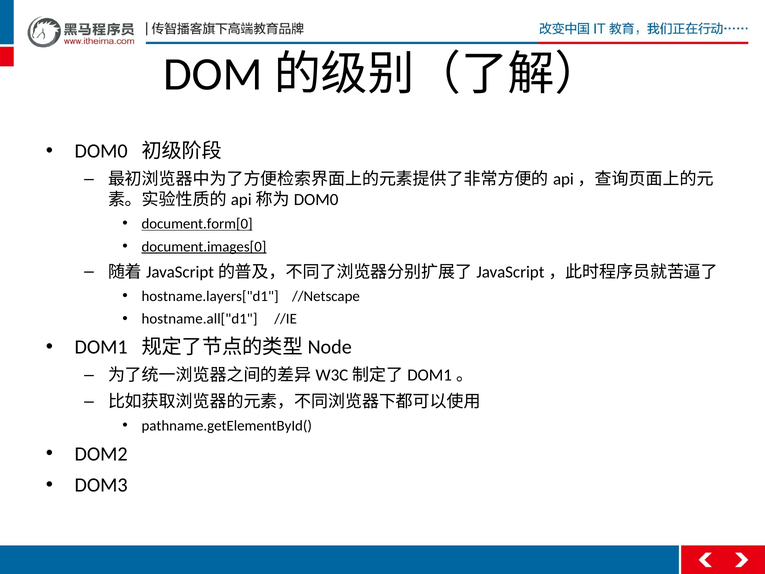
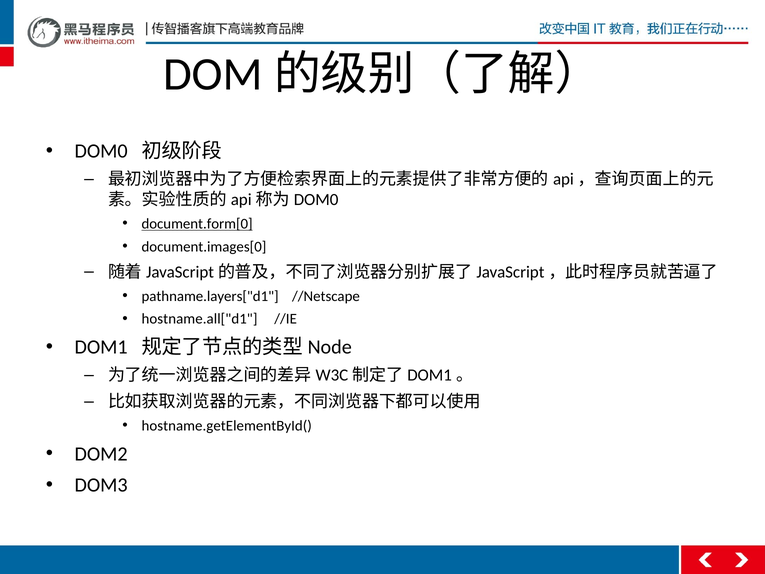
document.images[0 underline: present -> none
hostname.layers["d1: hostname.layers["d1 -> pathname.layers["d1
pathname.getElementById(: pathname.getElementById( -> hostname.getElementById(
